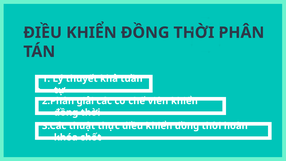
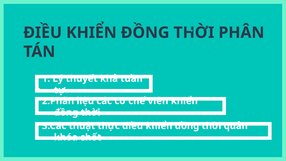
giải: giải -> liệu
hoàn: hoàn -> quản
